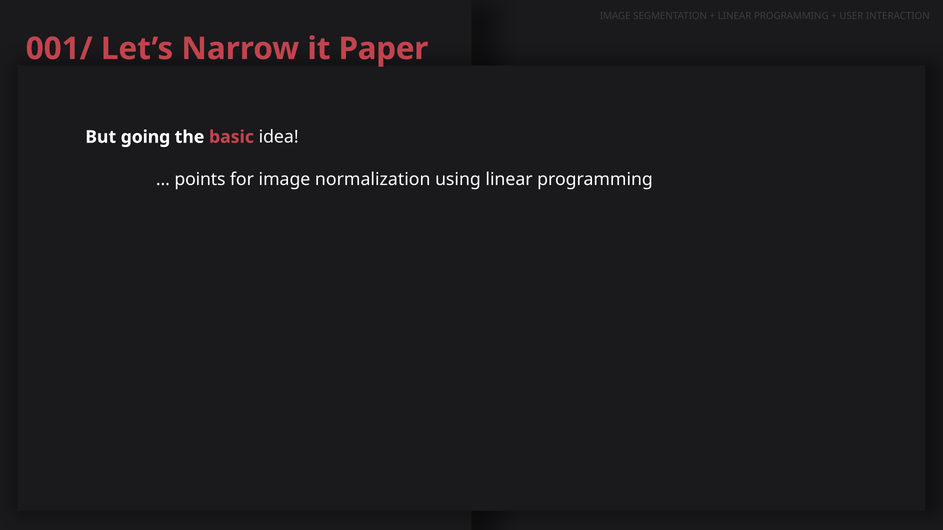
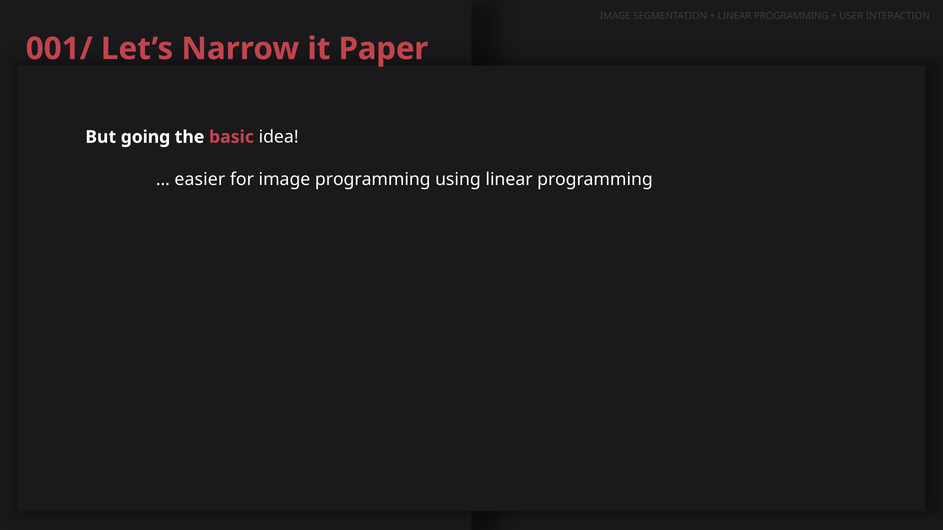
points: points -> easier
image normalization: normalization -> programming
